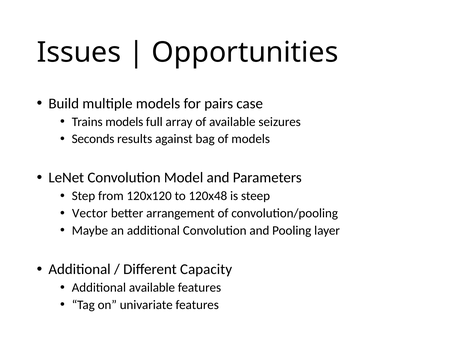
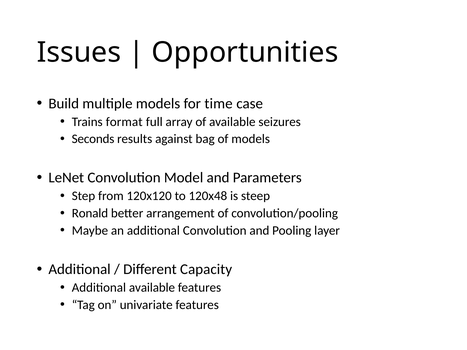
pairs: pairs -> time
Trains models: models -> format
Vector: Vector -> Ronald
